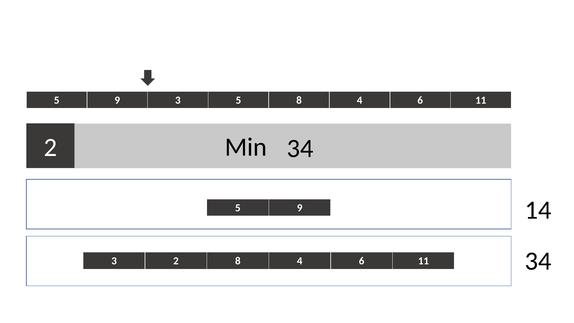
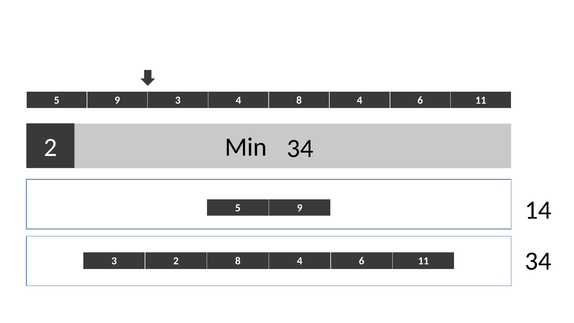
3 5: 5 -> 4
